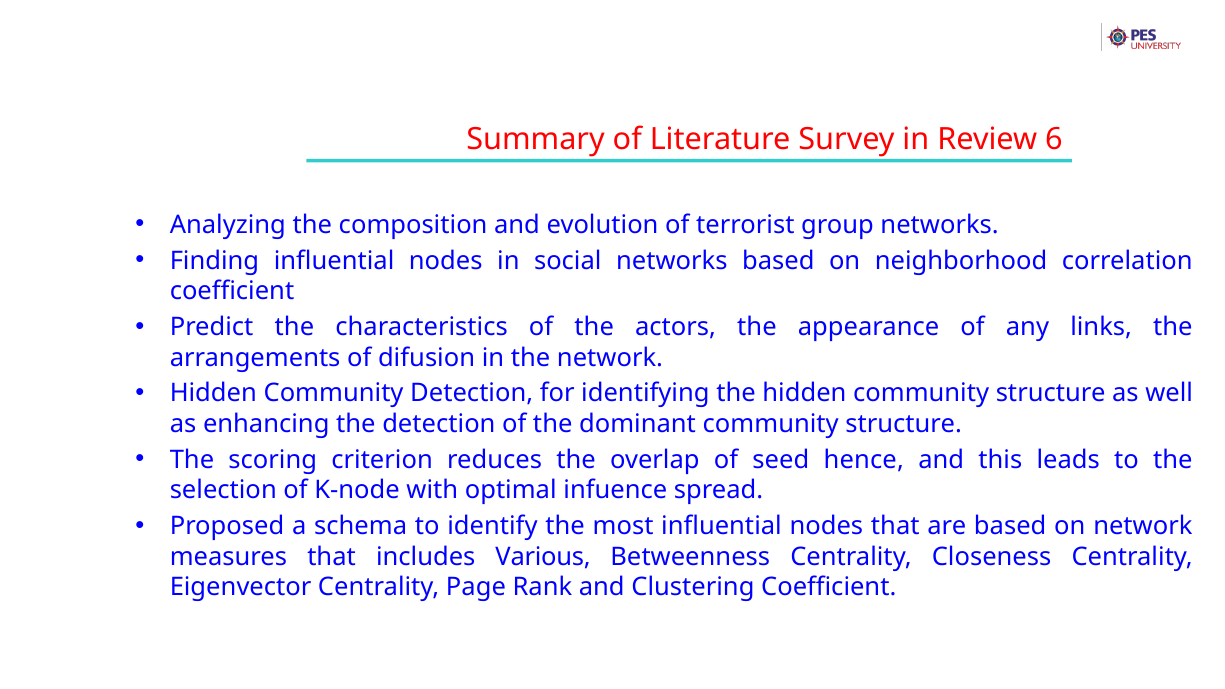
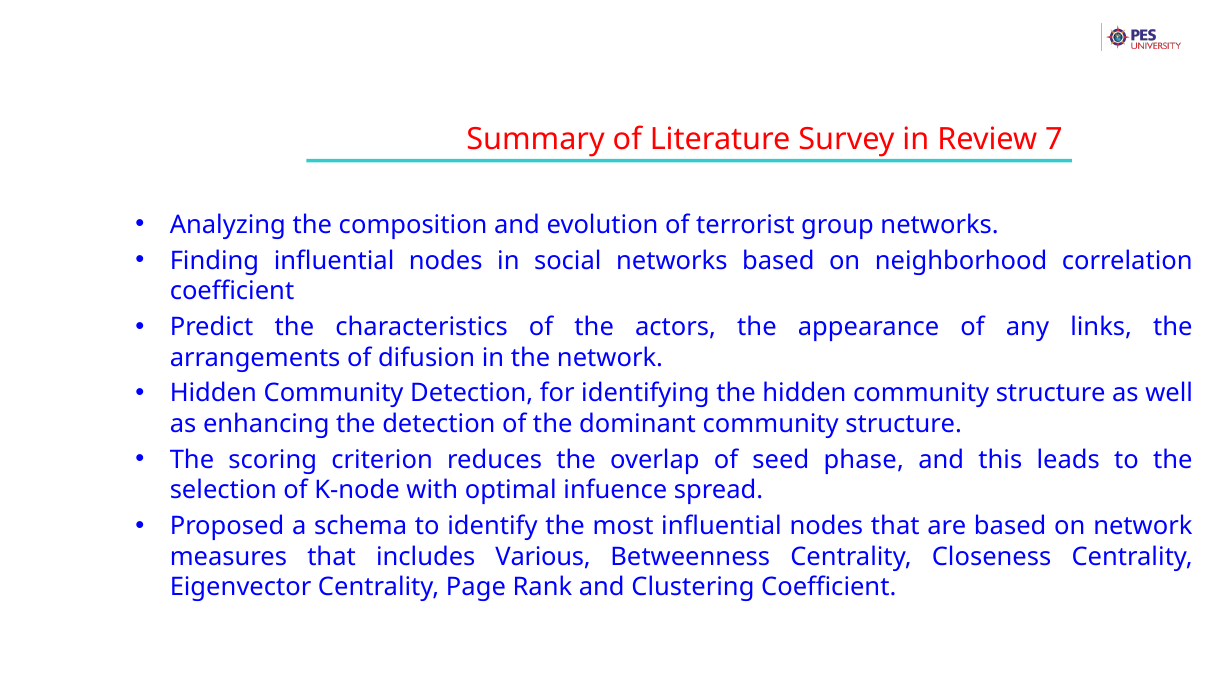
6: 6 -> 7
hence: hence -> phase
